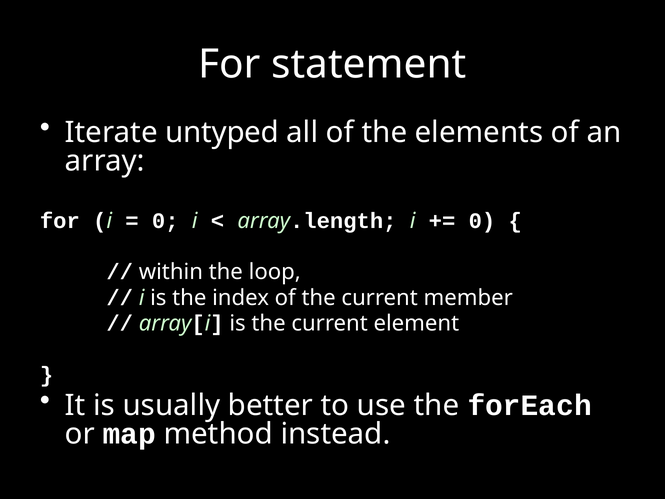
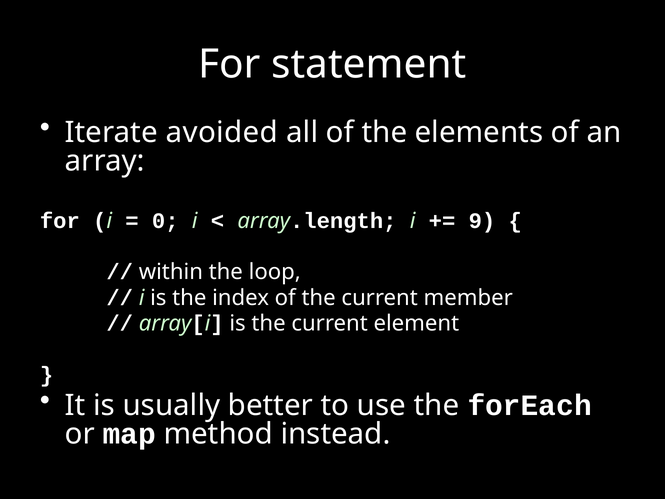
untyped: untyped -> avoided
0 at (482, 221): 0 -> 9
